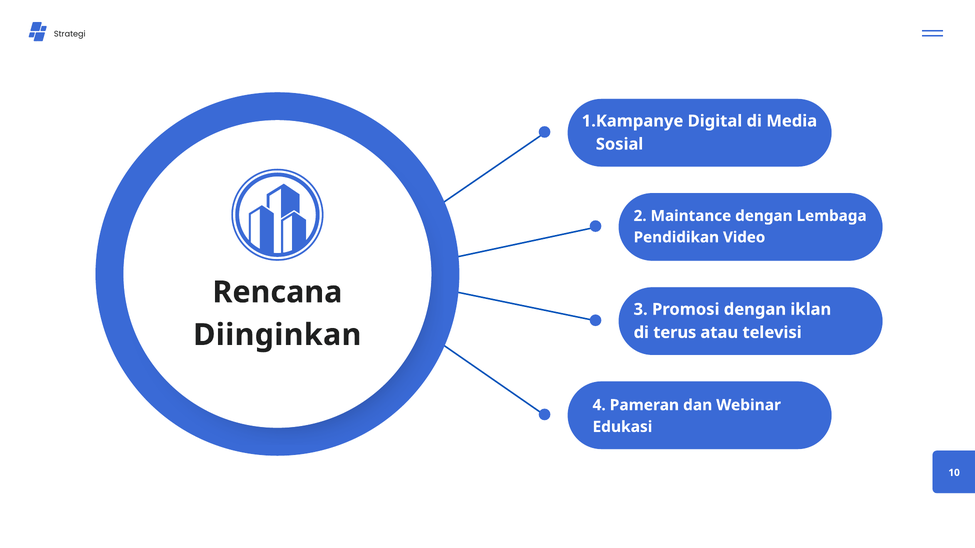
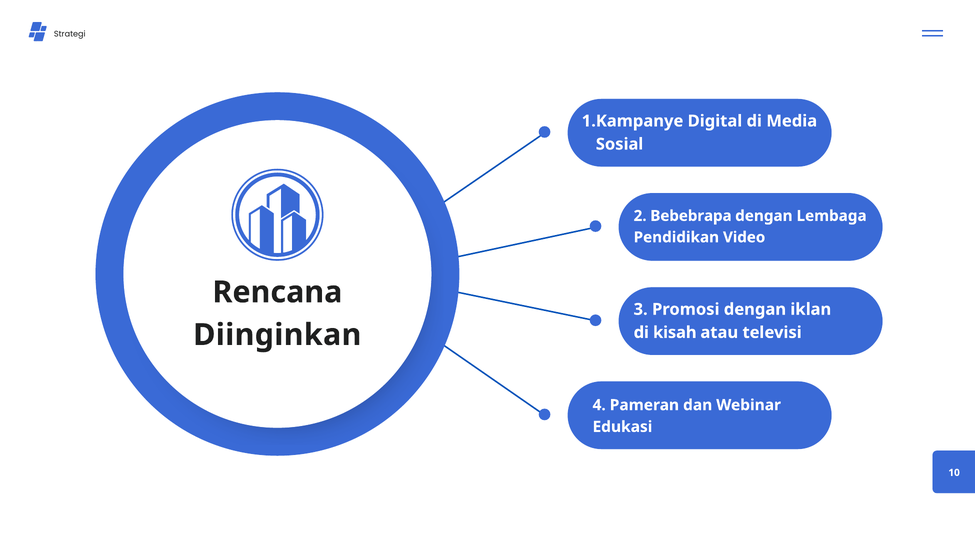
Maintance: Maintance -> Bebebrapa
terus: terus -> kisah
